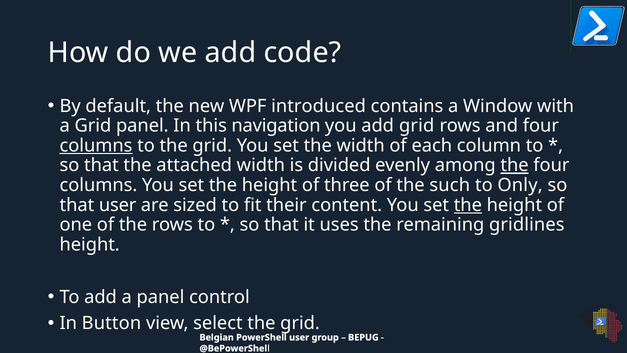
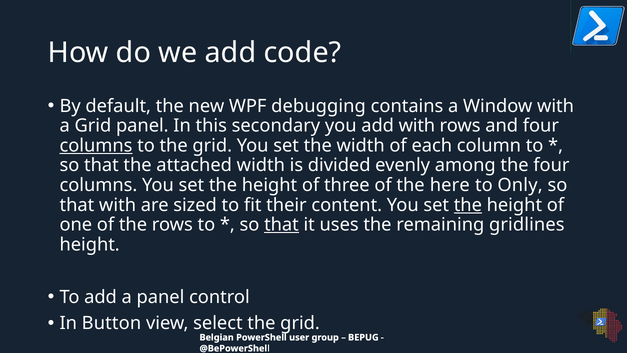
WPF introduced: introduced -> debugging
navigation: navigation -> secondary
add grid: grid -> with
the at (515, 165) underline: present -> none
the such: such -> here
that user: user -> with
that at (281, 225) underline: none -> present
